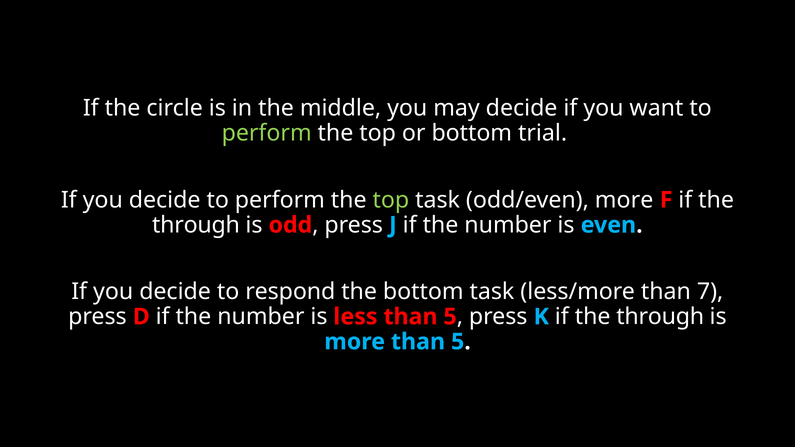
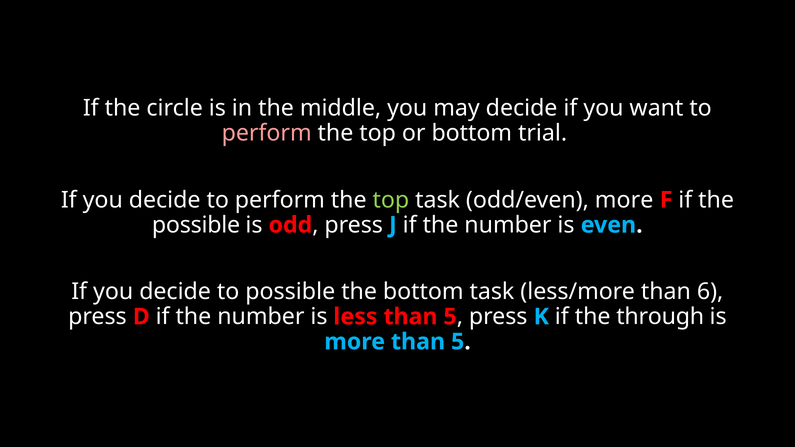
perform at (267, 133) colour: light green -> pink
through at (196, 225): through -> possible
to respond: respond -> possible
7: 7 -> 6
